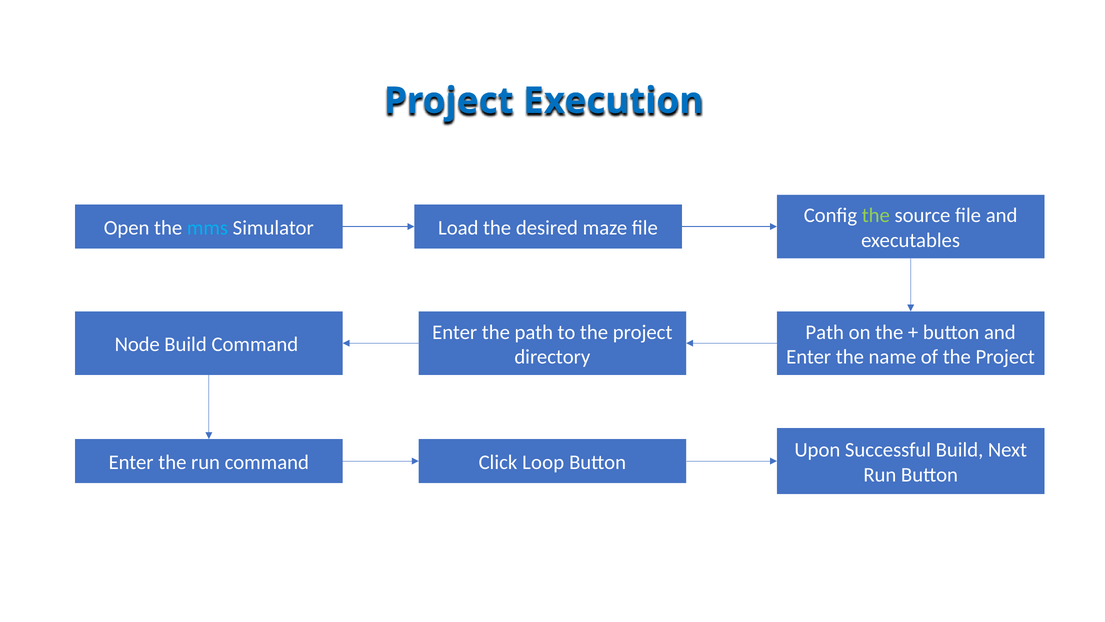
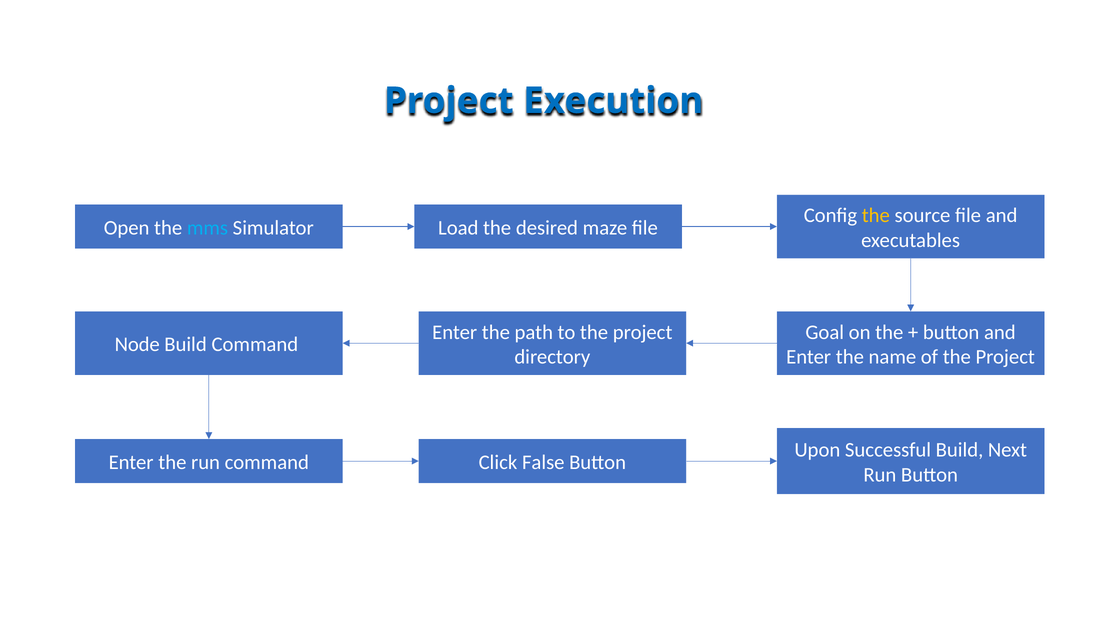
the at (876, 215) colour: light green -> yellow
Path at (825, 332): Path -> Goal
Loop: Loop -> False
